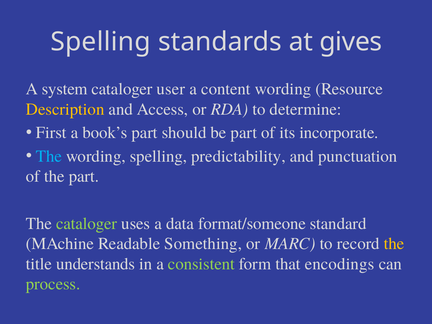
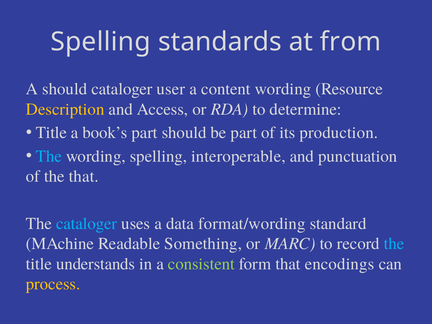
gives: gives -> from
A system: system -> should
First at (51, 133): First -> Title
incorporate: incorporate -> production
predictability: predictability -> interoperable
the part: part -> that
cataloger at (87, 224) colour: light green -> light blue
format/someone: format/someone -> format/wording
the at (394, 244) colour: yellow -> light blue
process colour: light green -> yellow
